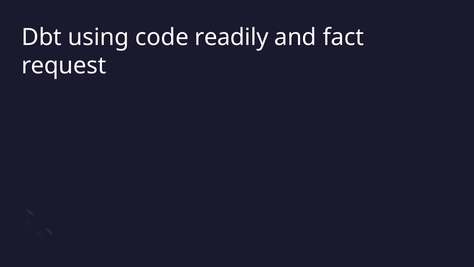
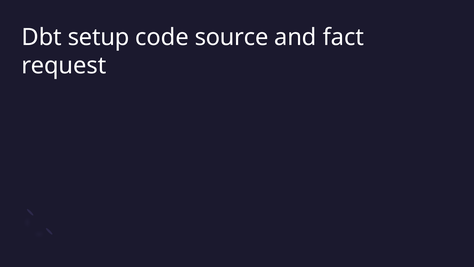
using: using -> setup
readily: readily -> source
